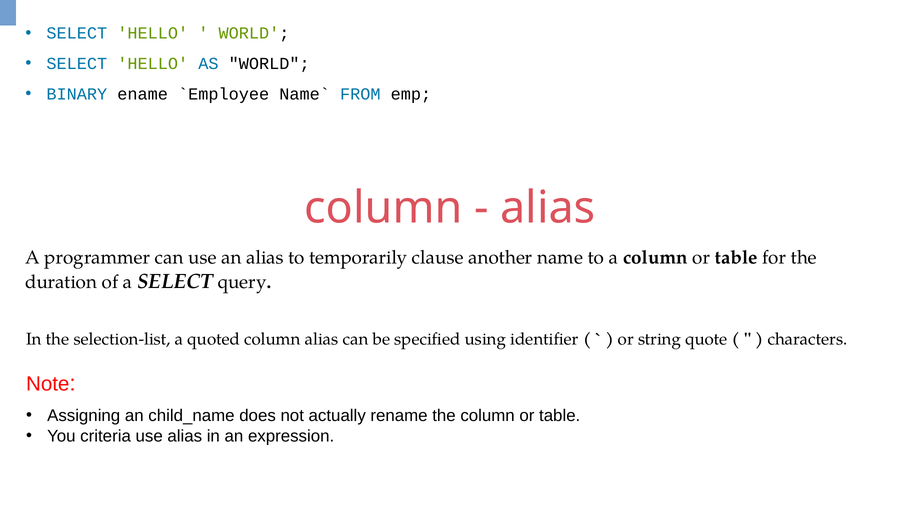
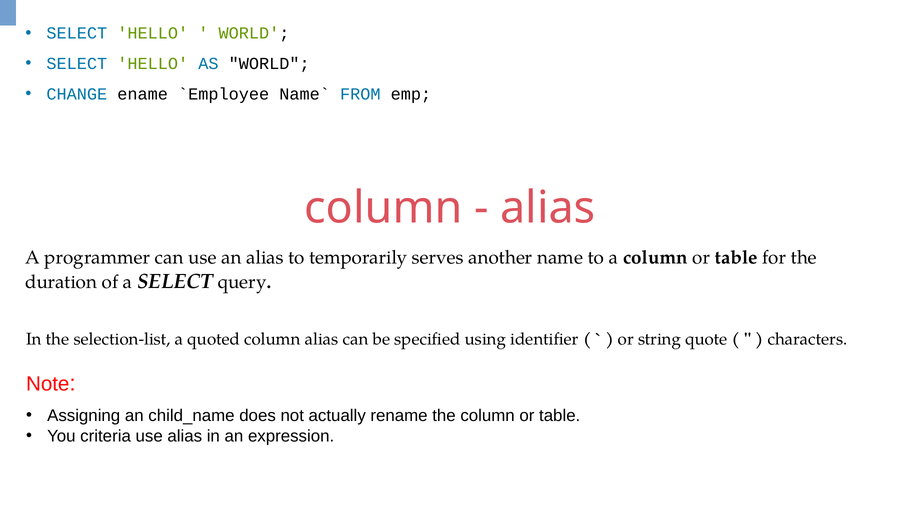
BINARY: BINARY -> CHANGE
clause: clause -> serves
